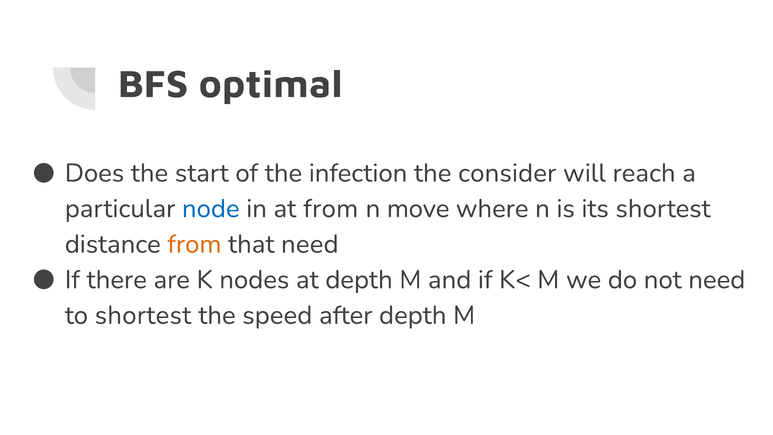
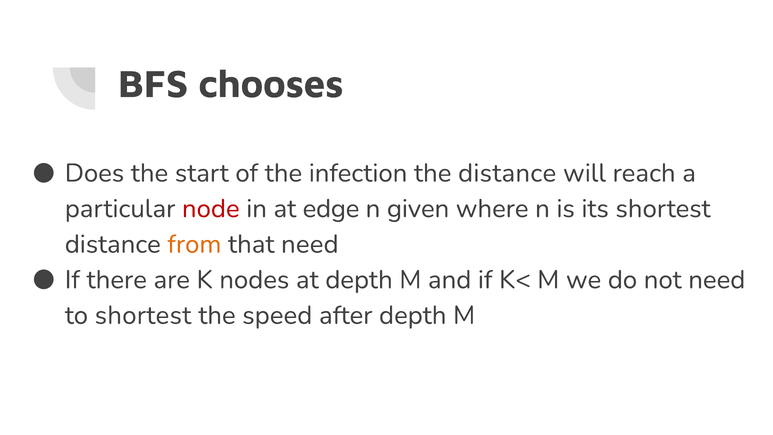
optimal: optimal -> chooses
the consider: consider -> distance
node colour: blue -> red
at from: from -> edge
move: move -> given
